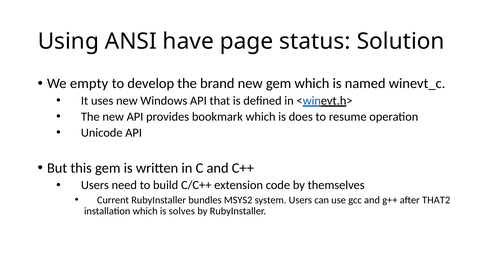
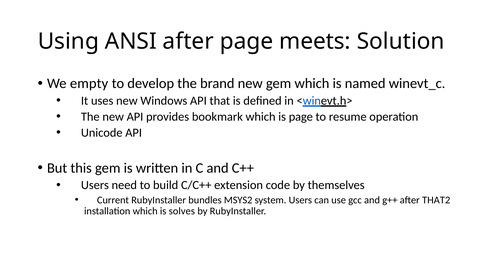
ANSI have: have -> after
status: status -> meets
is does: does -> page
